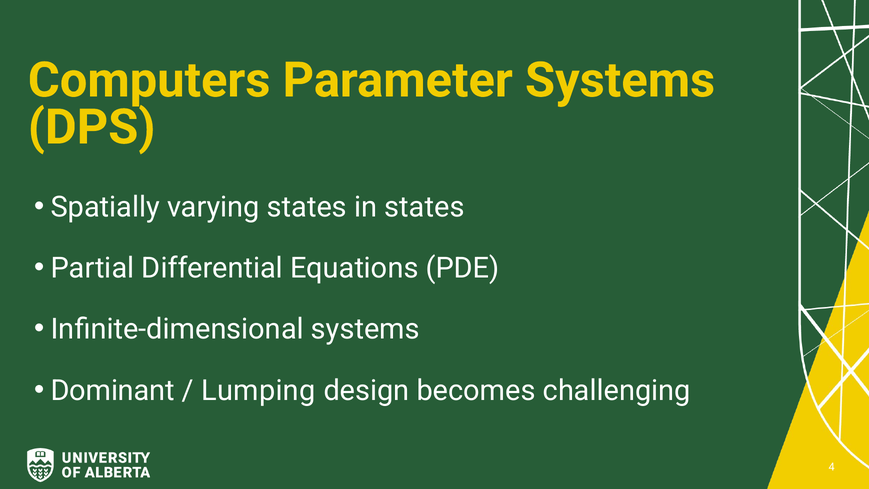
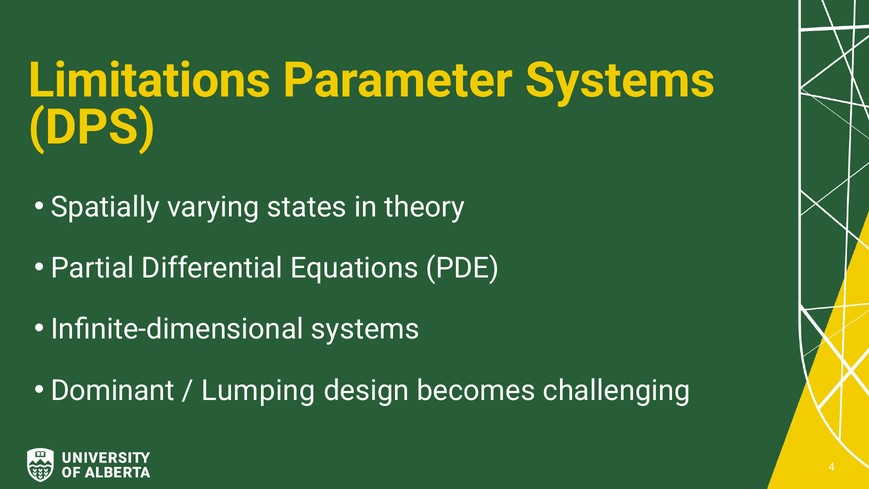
Computers: Computers -> Limitations
in states: states -> theory
